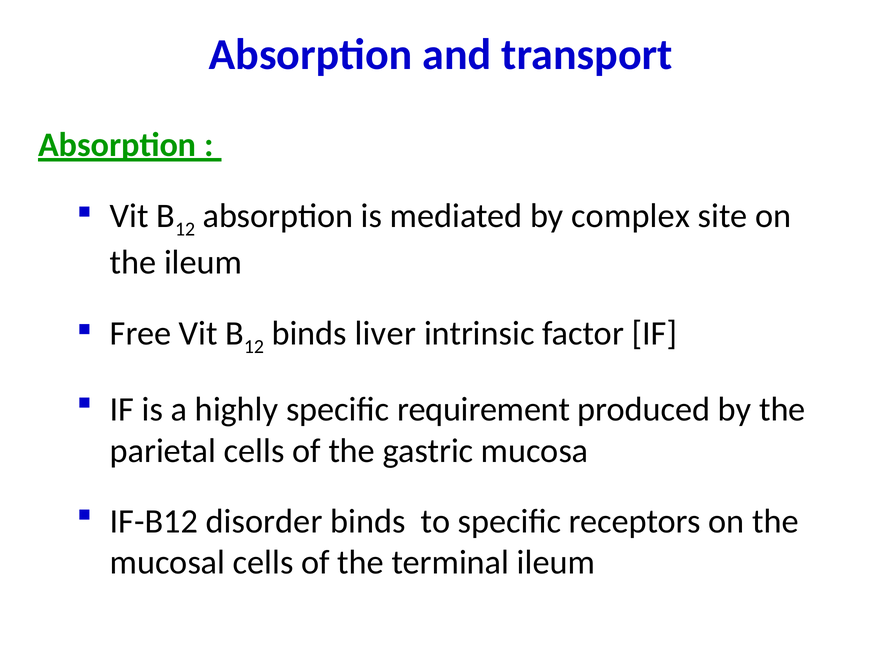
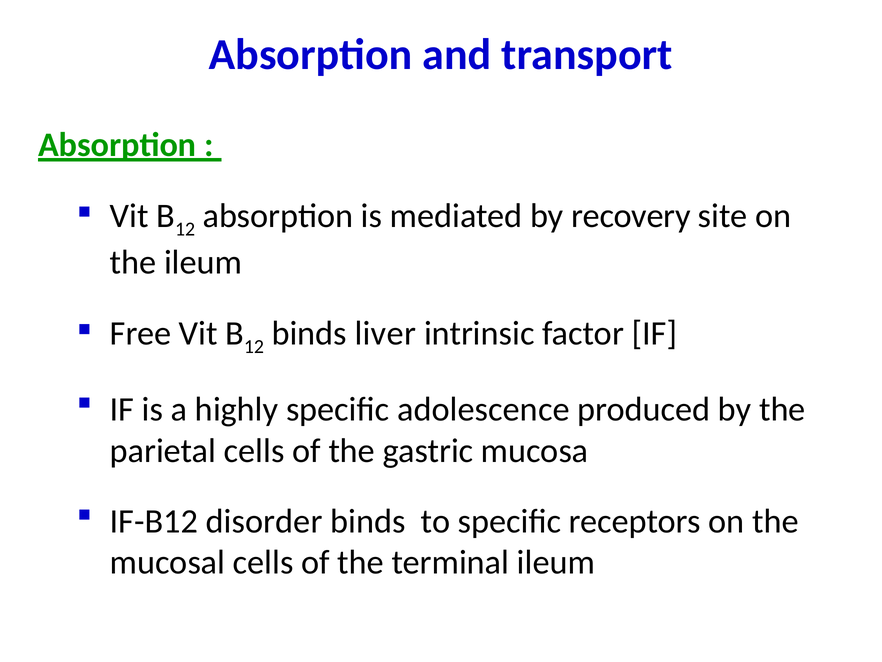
complex: complex -> recovery
requirement: requirement -> adolescence
